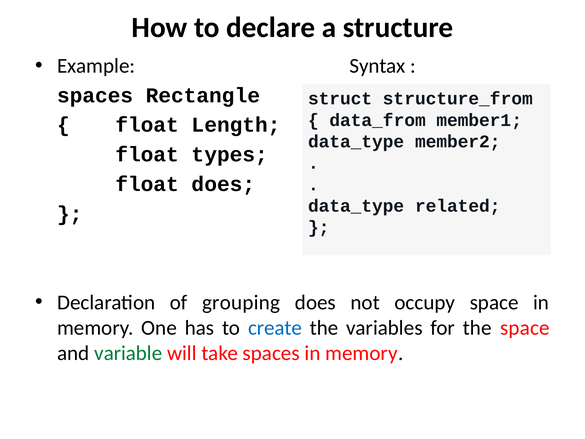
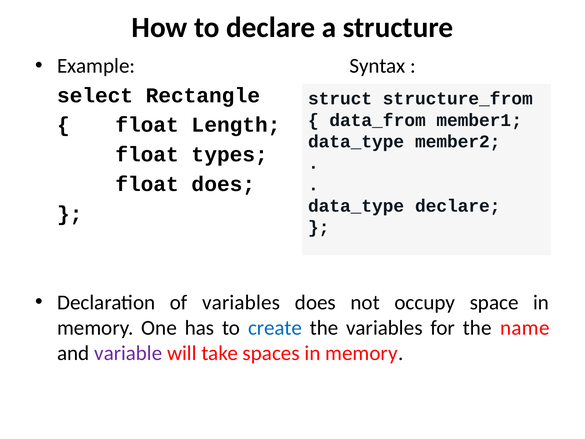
spaces at (95, 95): spaces -> select
data_type related: related -> declare
of grouping: grouping -> variables
the space: space -> name
variable colour: green -> purple
